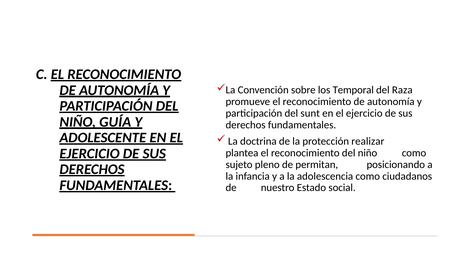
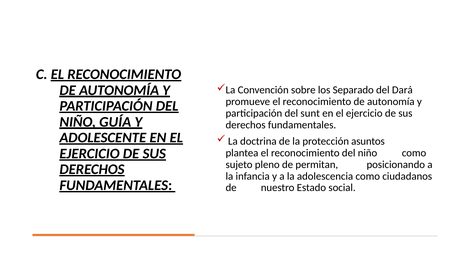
Temporal: Temporal -> Separado
Raza: Raza -> Dará
realizar: realizar -> asuntos
